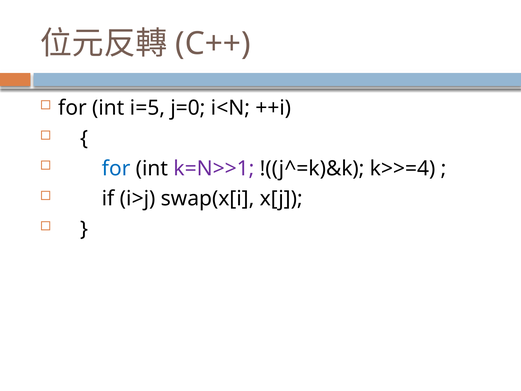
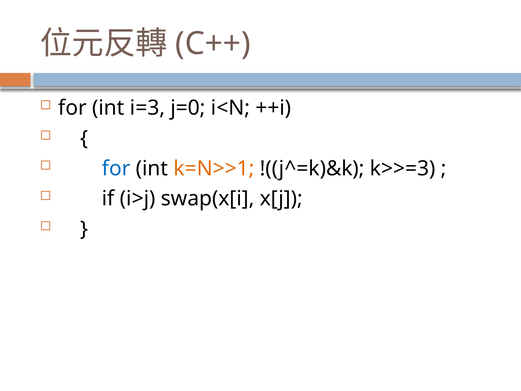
i=5: i=5 -> i=3
k=N>>1 colour: purple -> orange
k>>=4: k>>=4 -> k>>=3
